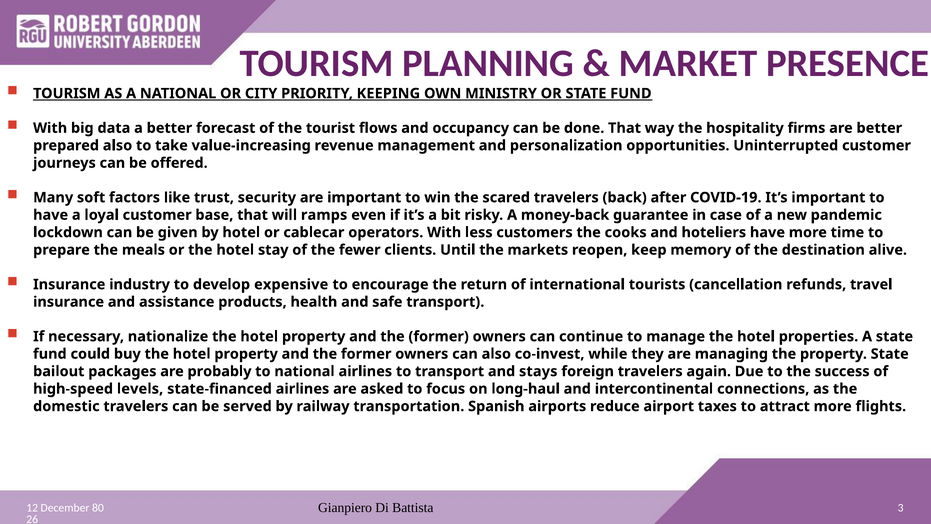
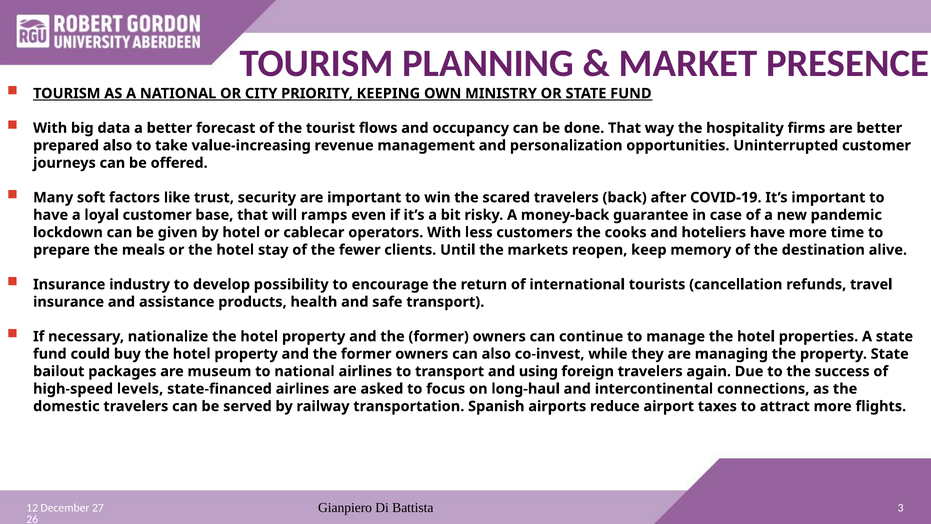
expensive: expensive -> possibility
probably: probably -> museum
stays: stays -> using
80: 80 -> 27
